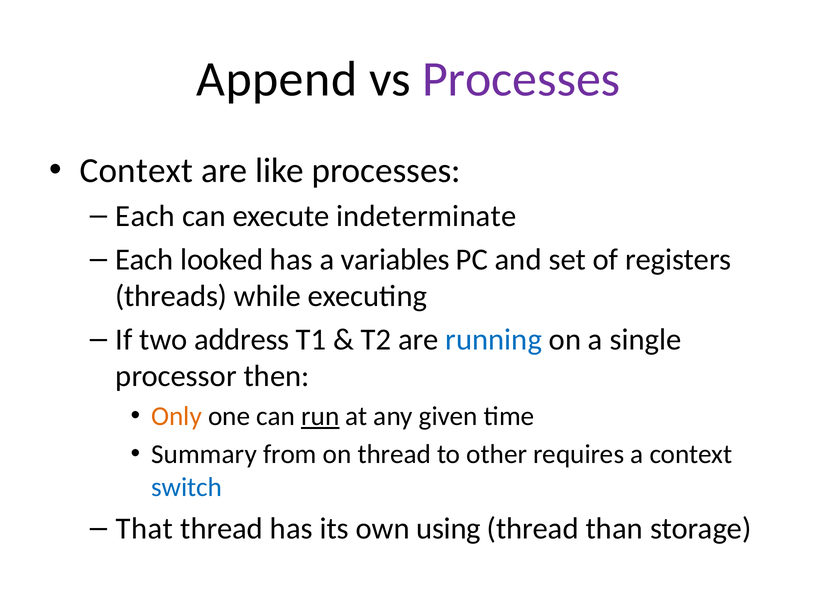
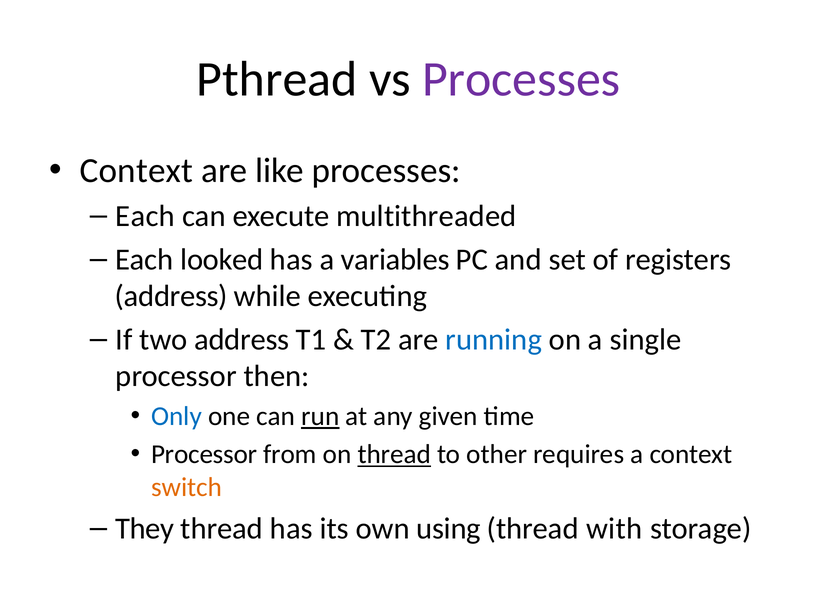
Append: Append -> Pthread
indeterminate: indeterminate -> multithreaded
threads at (171, 296): threads -> address
Only colour: orange -> blue
Summary at (204, 454): Summary -> Processor
thread at (394, 454) underline: none -> present
switch colour: blue -> orange
That: That -> They
than: than -> with
